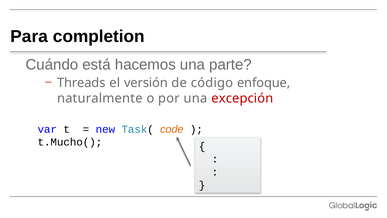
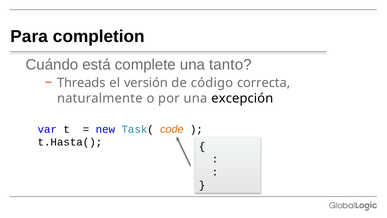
hacemos: hacemos -> complete
parte: parte -> tanto
enfoque: enfoque -> correcta
excepción colour: red -> black
t.Mucho(: t.Mucho( -> t.Hasta(
